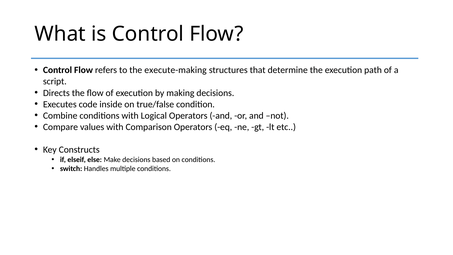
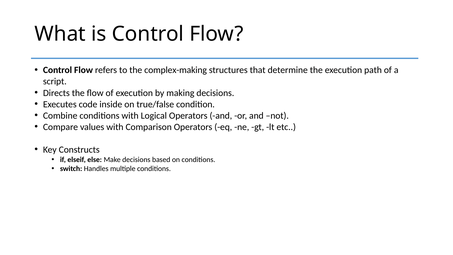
execute-making: execute-making -> complex-making
